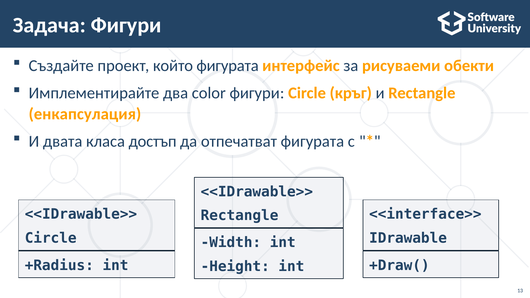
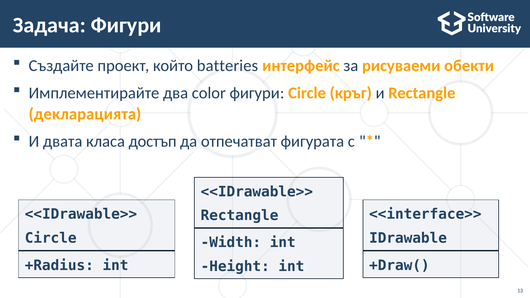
който фигурата: фигурата -> batteries
енкапсулация: енкапсулация -> декларацията
